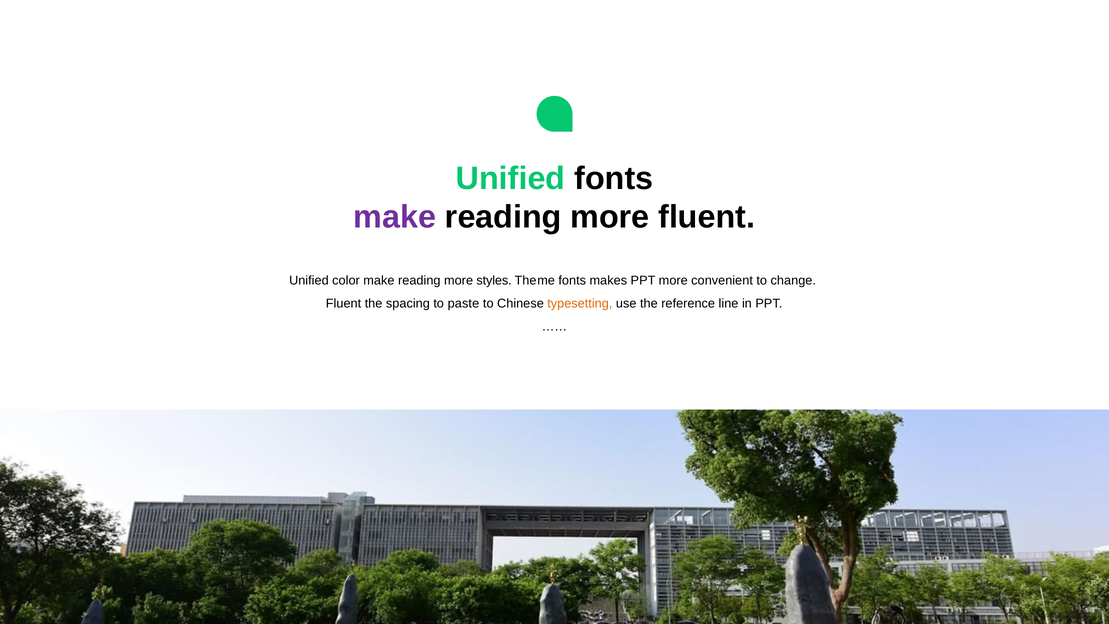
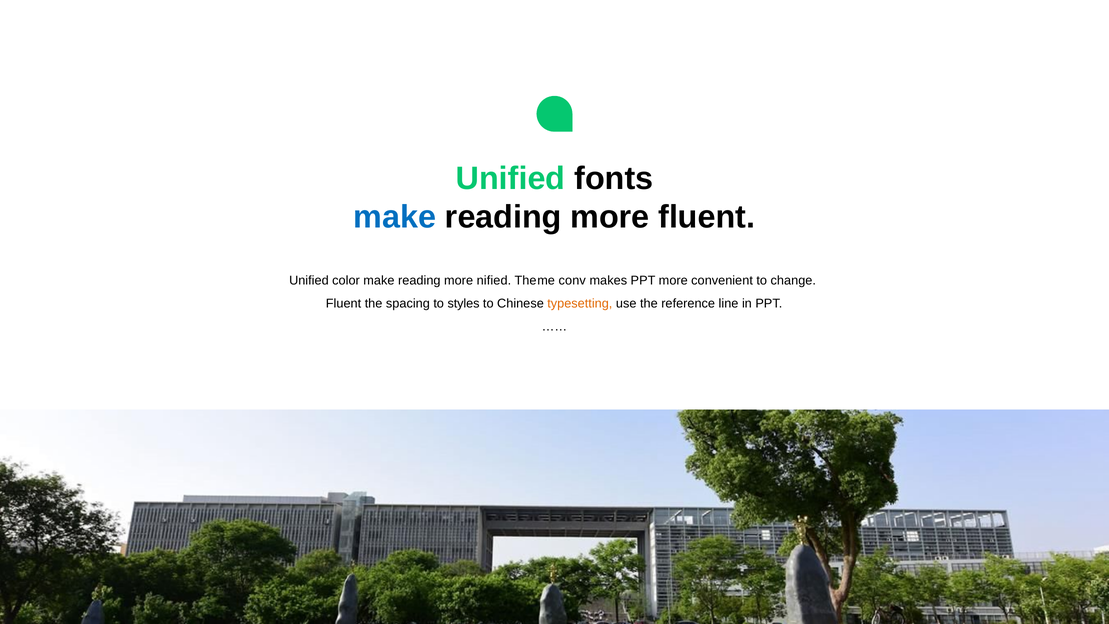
make at (395, 217) colour: purple -> blue
more styles: styles -> nified
me fonts: fonts -> conv
paste: paste -> styles
